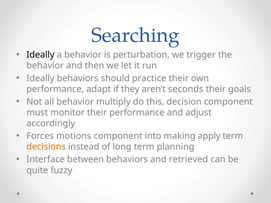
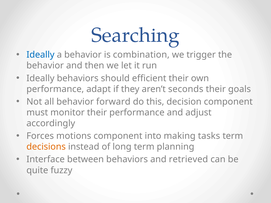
Ideally at (40, 55) colour: black -> blue
perturbation: perturbation -> combination
practice: practice -> efficient
multiply: multiply -> forward
apply: apply -> tasks
